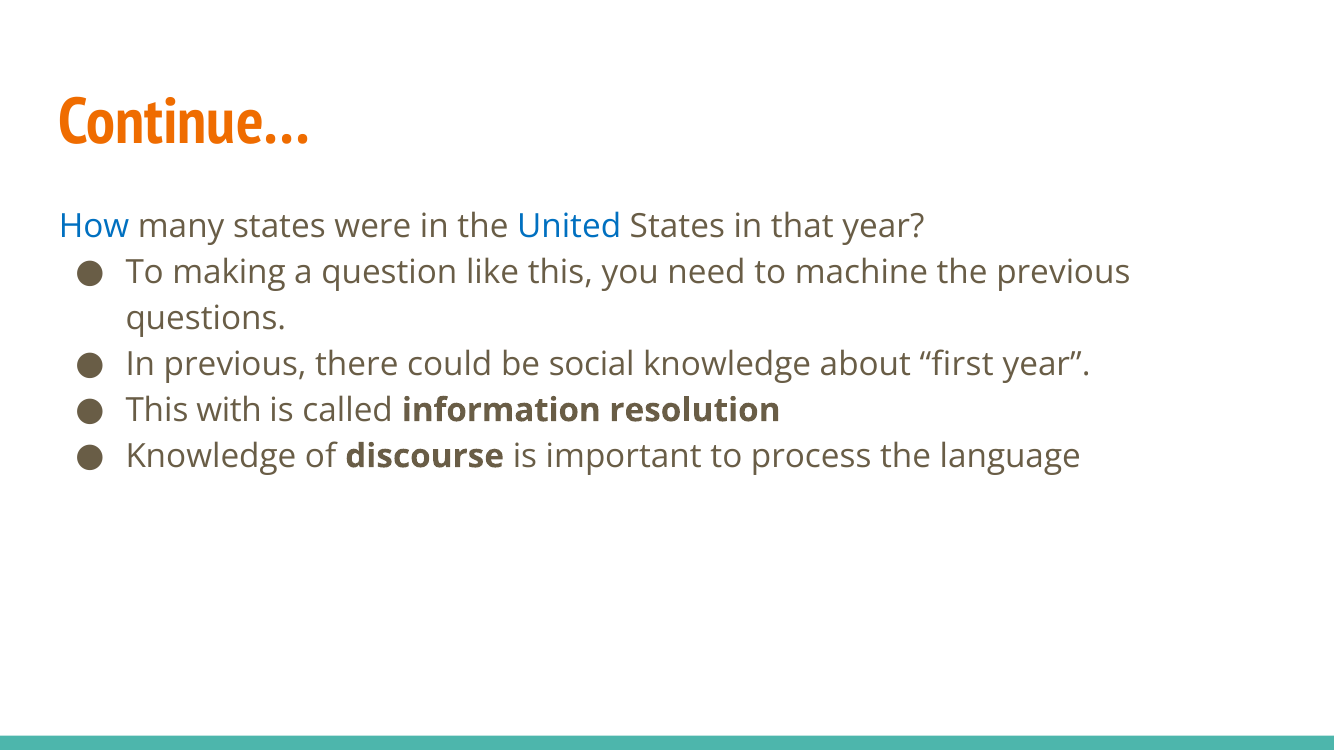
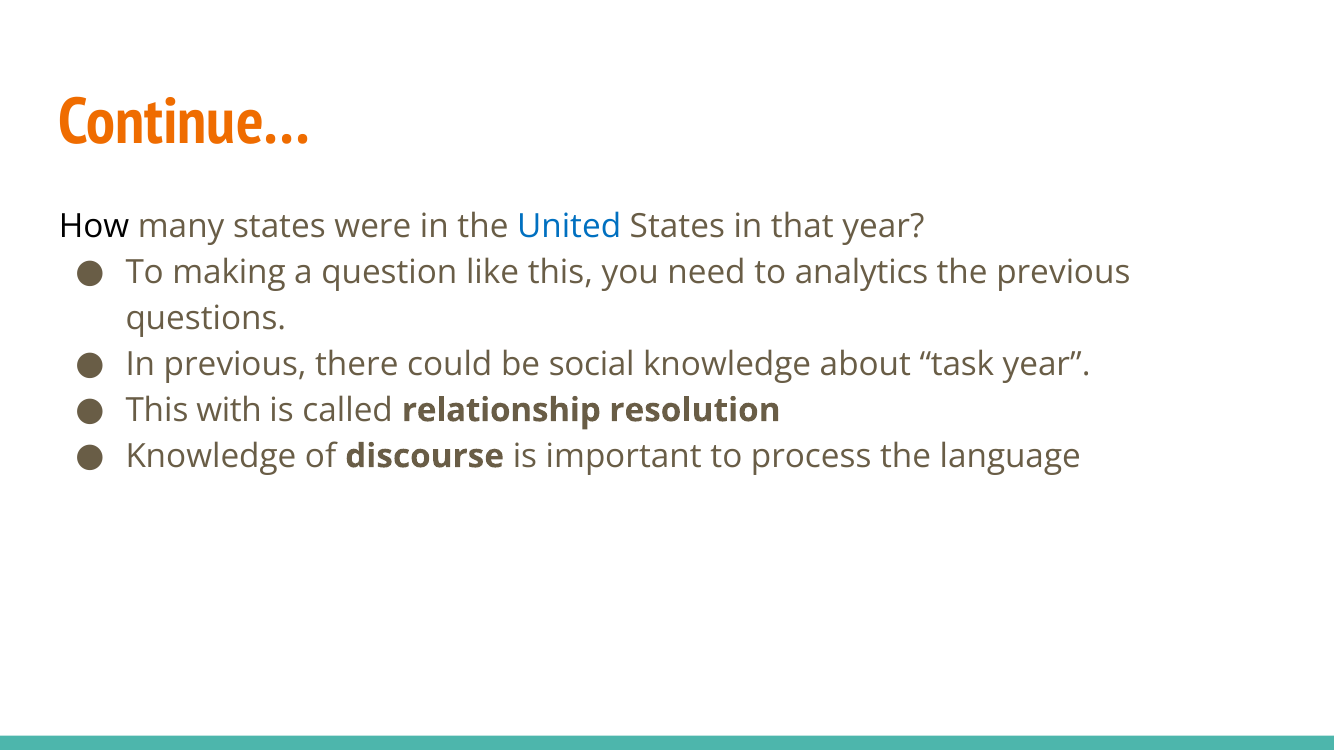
How colour: blue -> black
machine: machine -> analytics
first: first -> task
information: information -> relationship
